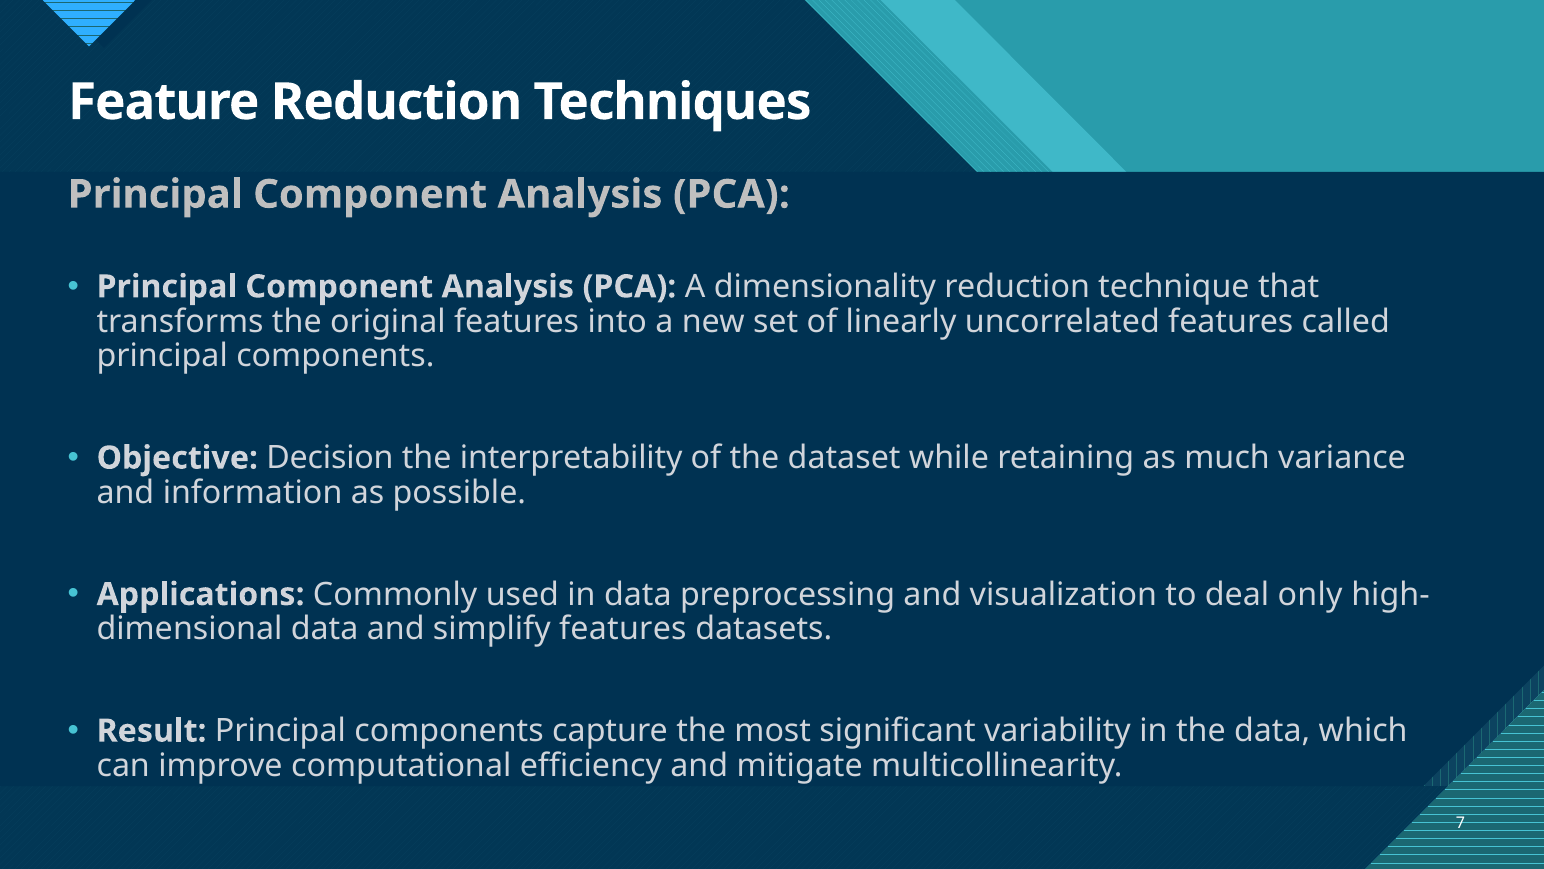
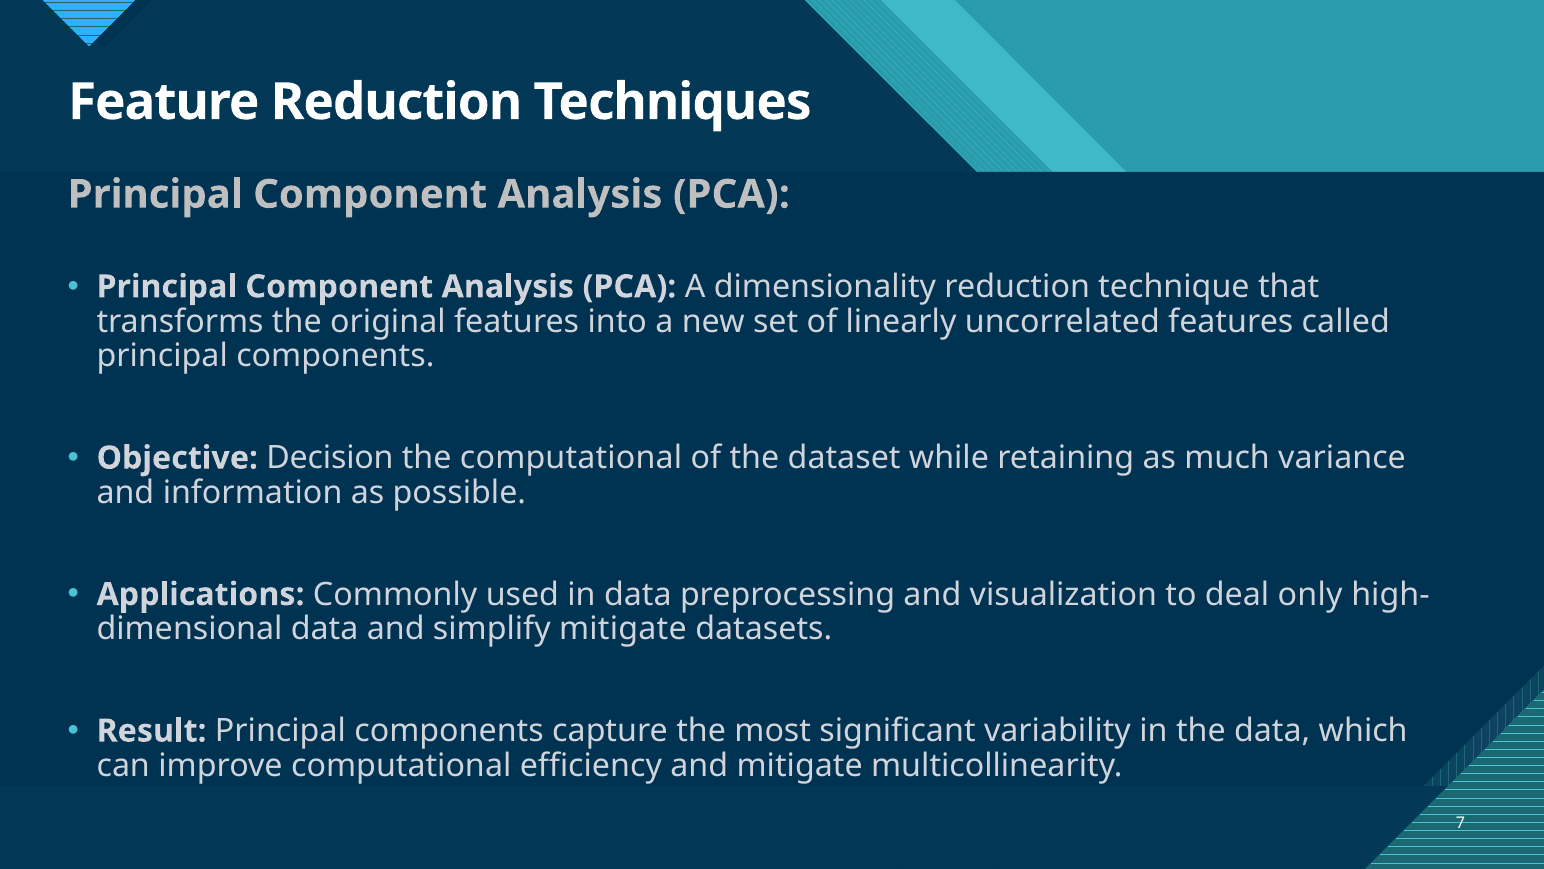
the interpretability: interpretability -> computational
simplify features: features -> mitigate
